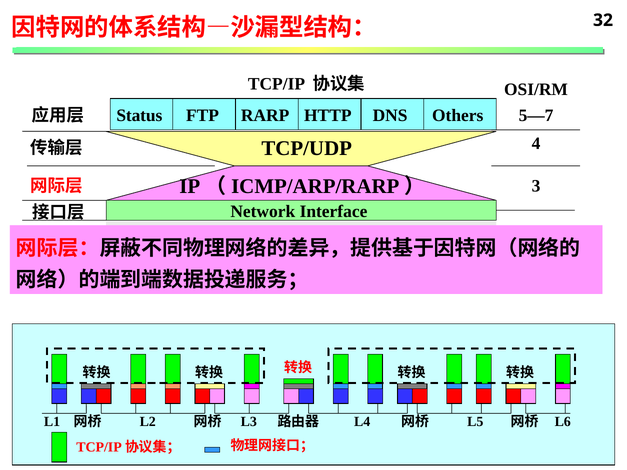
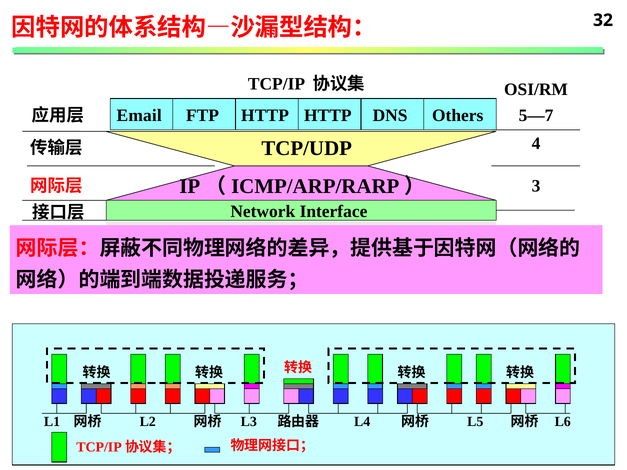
Status: Status -> Email
FTP RARP: RARP -> HTTP
